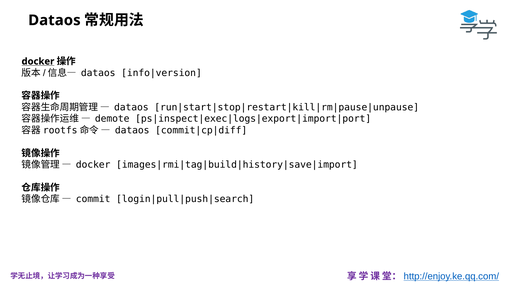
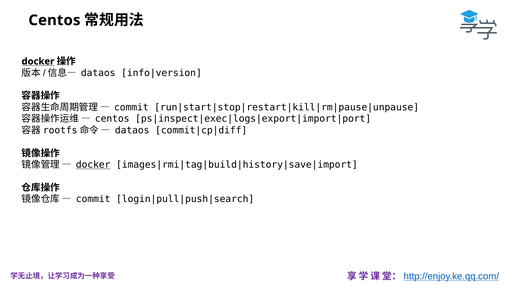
Dataos at (54, 20): Dataos -> Centos
dataos at (131, 107): dataos -> commit
demote at (112, 119): demote -> centos
docker at (93, 165) underline: none -> present
